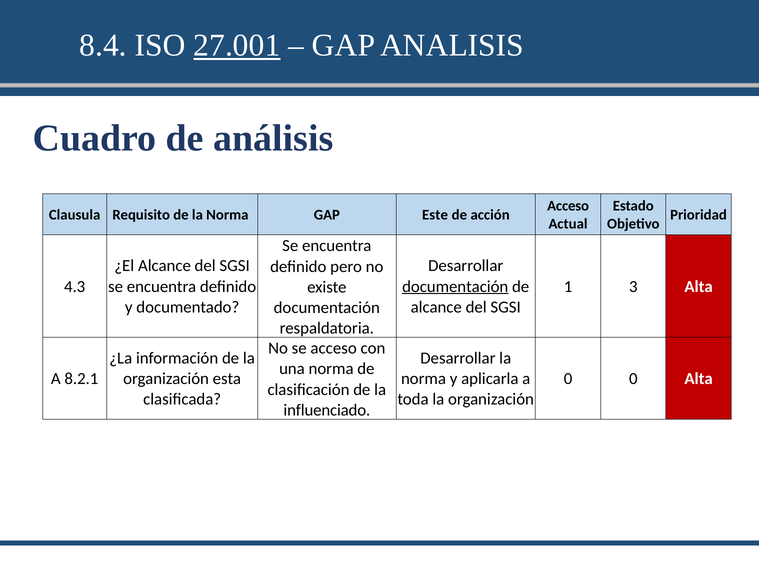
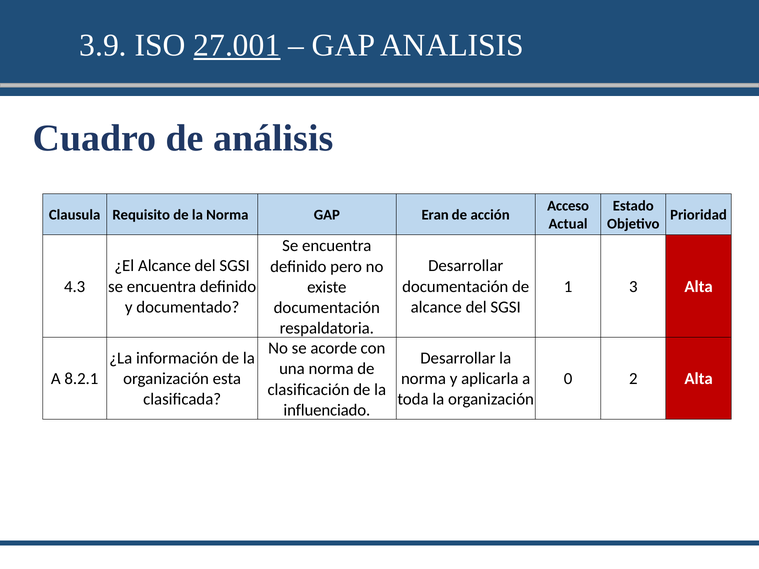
8.4: 8.4 -> 3.9
Este: Este -> Eran
documentación at (455, 287) underline: present -> none
se acceso: acceso -> acorde
0 0: 0 -> 2
